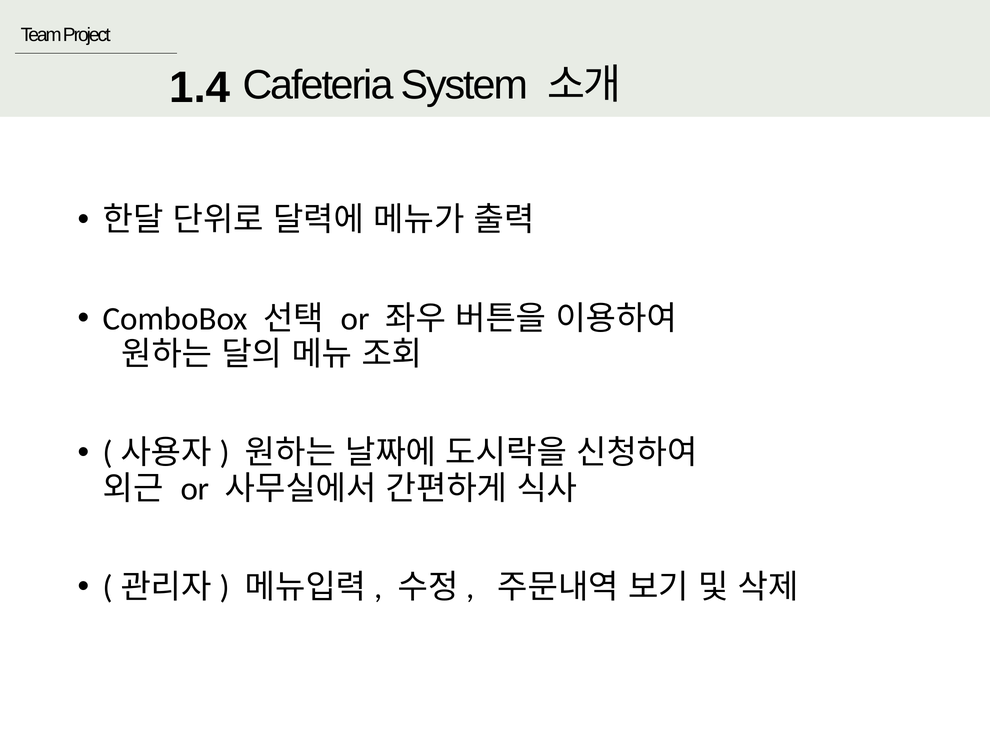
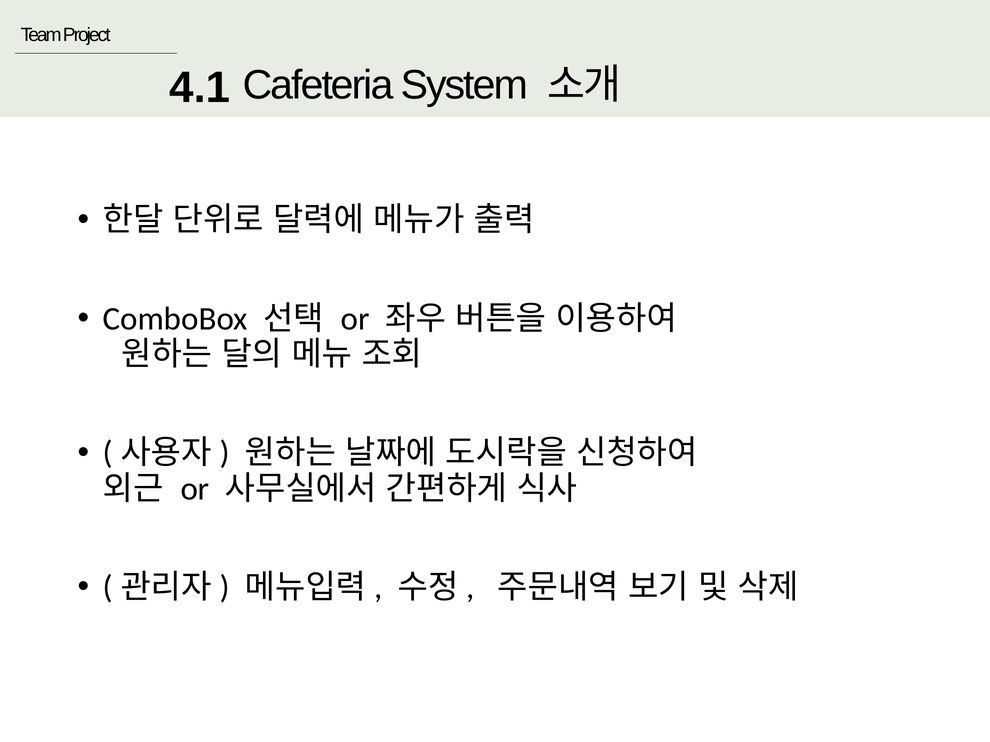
1.4: 1.4 -> 4.1
